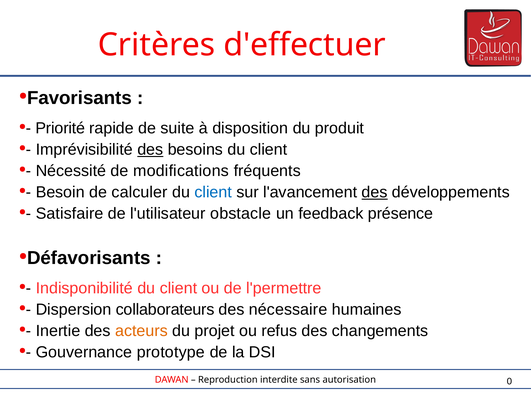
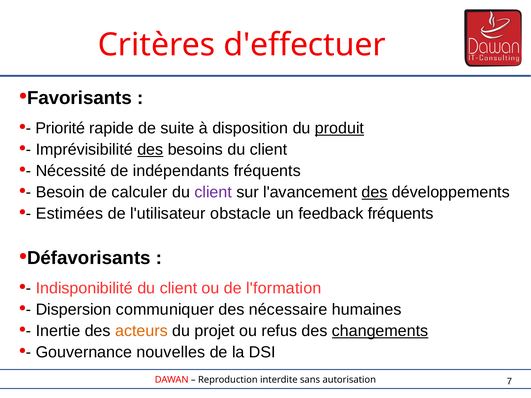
produit underline: none -> present
modifications: modifications -> indépendants
client at (213, 192) colour: blue -> purple
Satisfaire: Satisfaire -> Estimées
feedback présence: présence -> fréquents
l'permettre: l'permettre -> l'formation
collaborateurs: collaborateurs -> communiquer
changements underline: none -> present
prototype: prototype -> nouvelles
0: 0 -> 7
